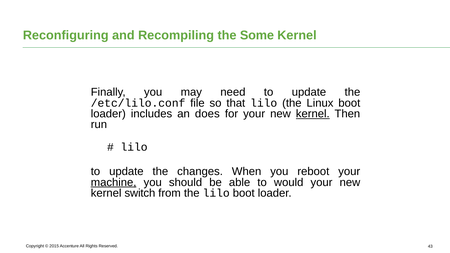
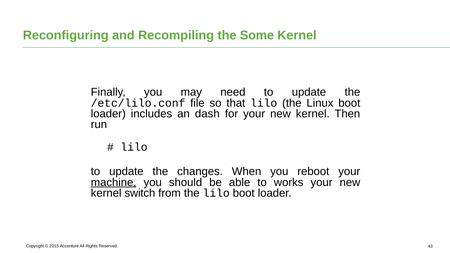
does: does -> dash
kernel at (313, 114) underline: present -> none
would: would -> works
